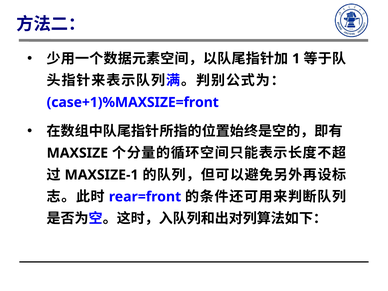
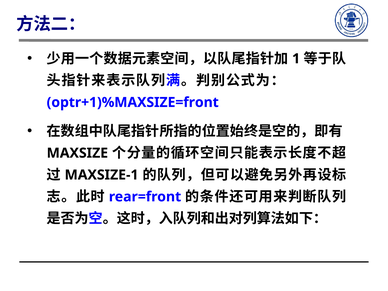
case+1)%MAXSIZE=front: case+1)%MAXSIZE=front -> optr+1)%MAXSIZE=front
